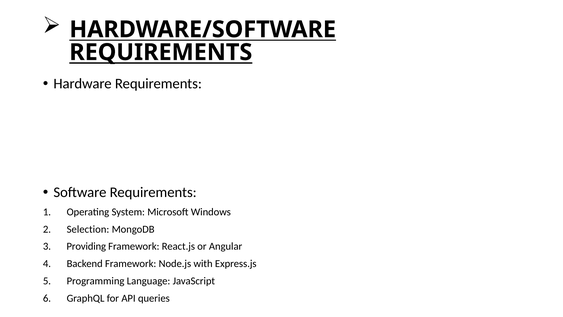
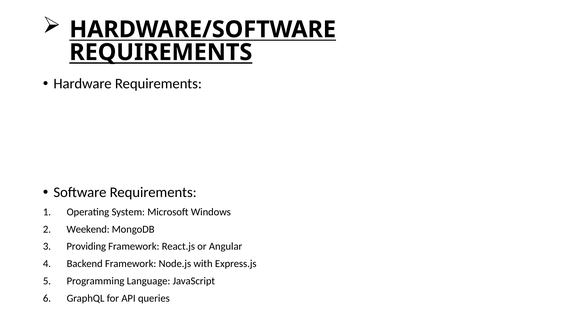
Selection: Selection -> Weekend
